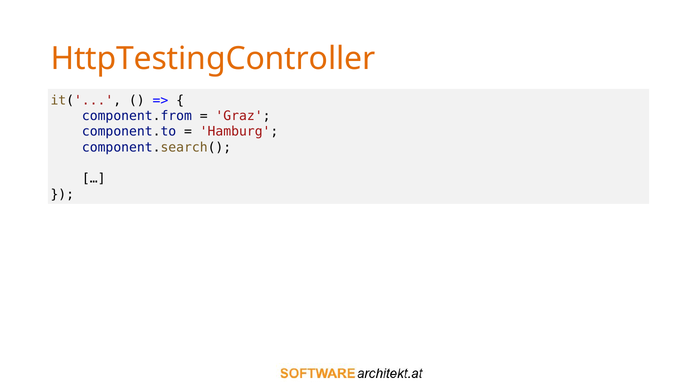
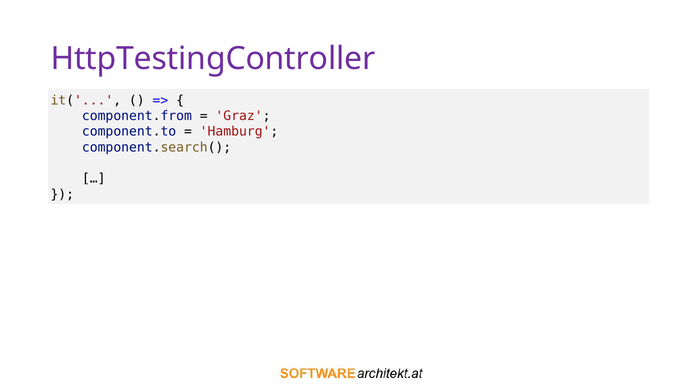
HttpTestingController colour: orange -> purple
